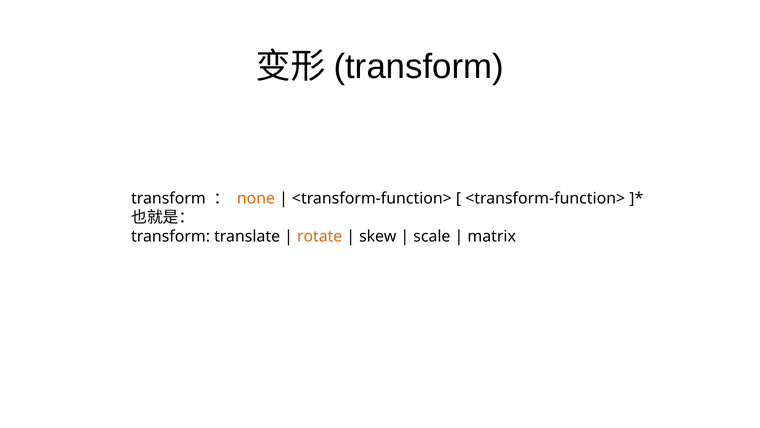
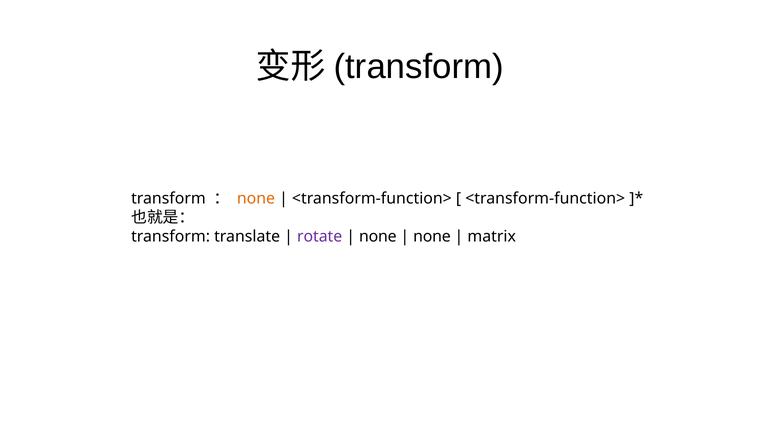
rotate colour: orange -> purple
skew at (378, 236): skew -> none
scale at (432, 236): scale -> none
